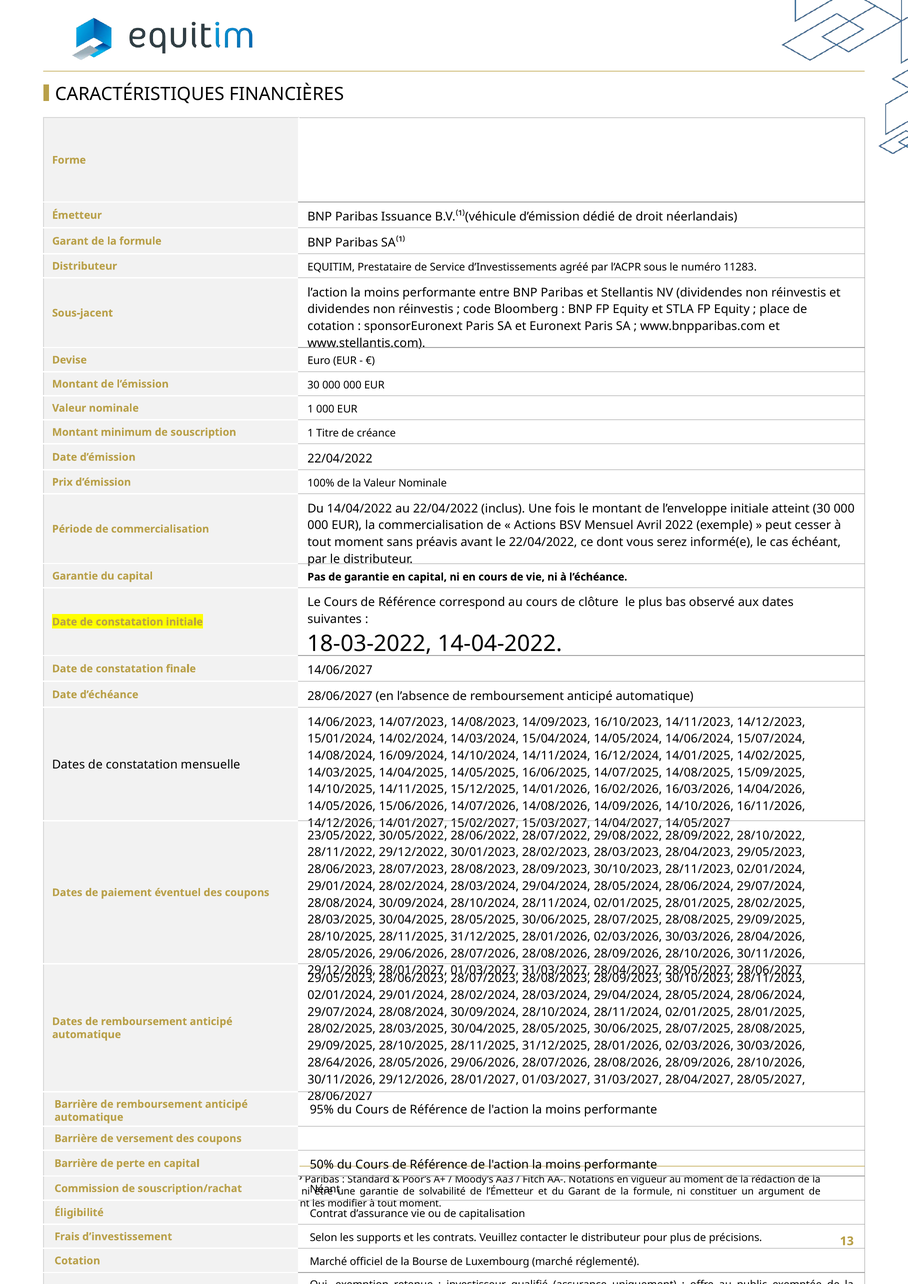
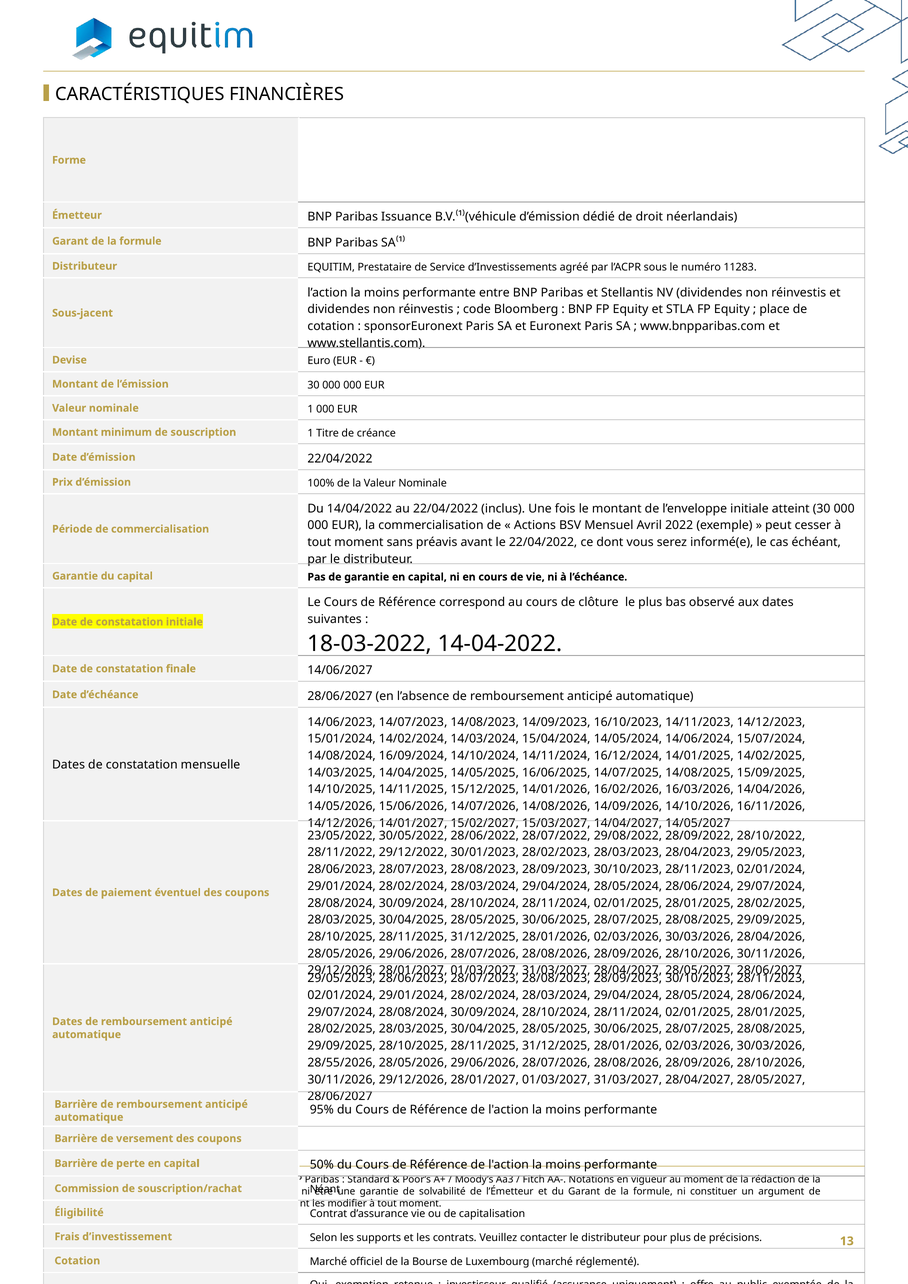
28/64/2026: 28/64/2026 -> 28/55/2026
